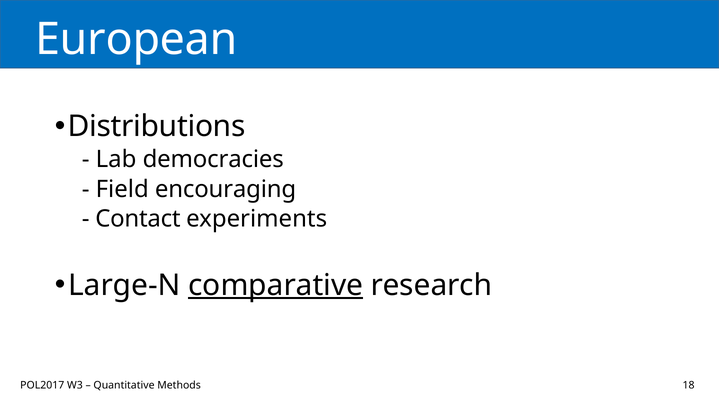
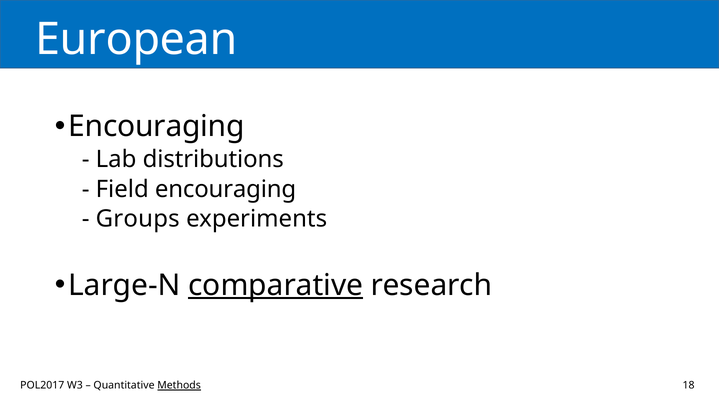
Distributions at (157, 126): Distributions -> Encouraging
democracies: democracies -> distributions
Contact: Contact -> Groups
Methods underline: none -> present
